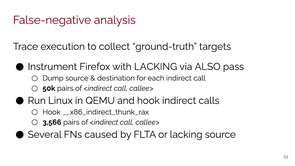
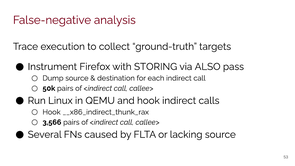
with LACKING: LACKING -> STORING
